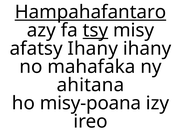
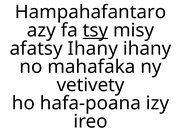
Hampahafantaro underline: present -> none
ahitana: ahitana -> vetivety
misy-poana: misy-poana -> hafa-poana
